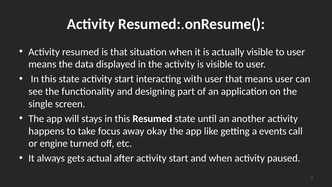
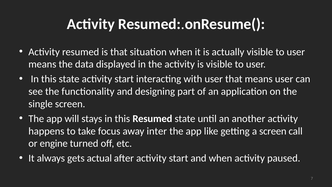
okay: okay -> inter
a events: events -> screen
